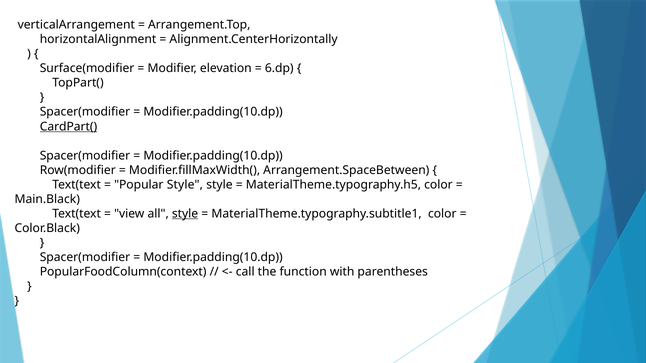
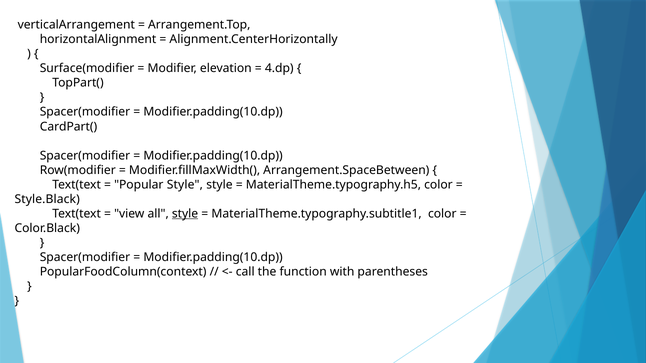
6.dp: 6.dp -> 4.dp
CardPart( underline: present -> none
Main.Black: Main.Black -> Style.Black
